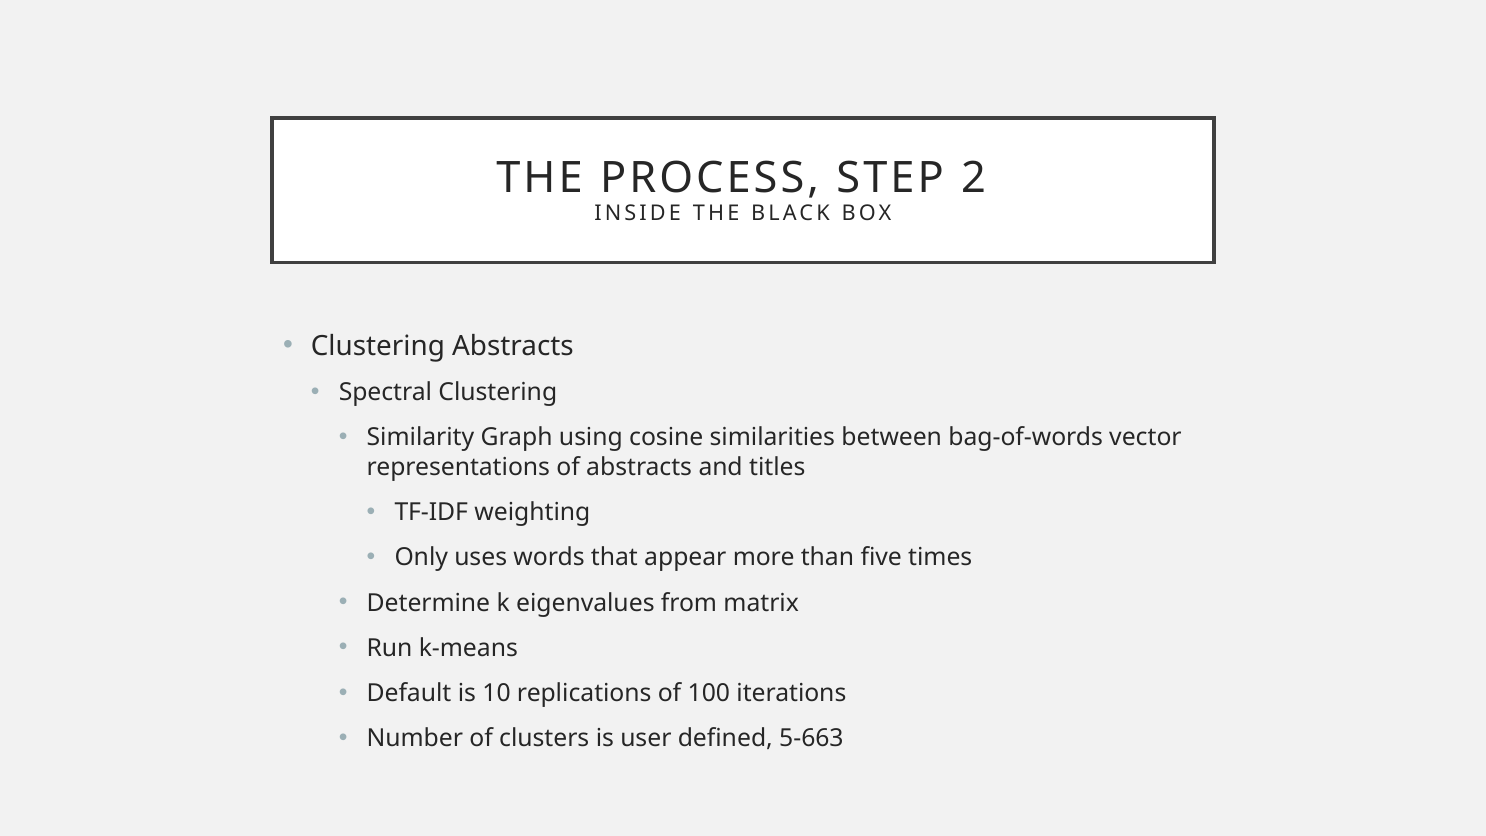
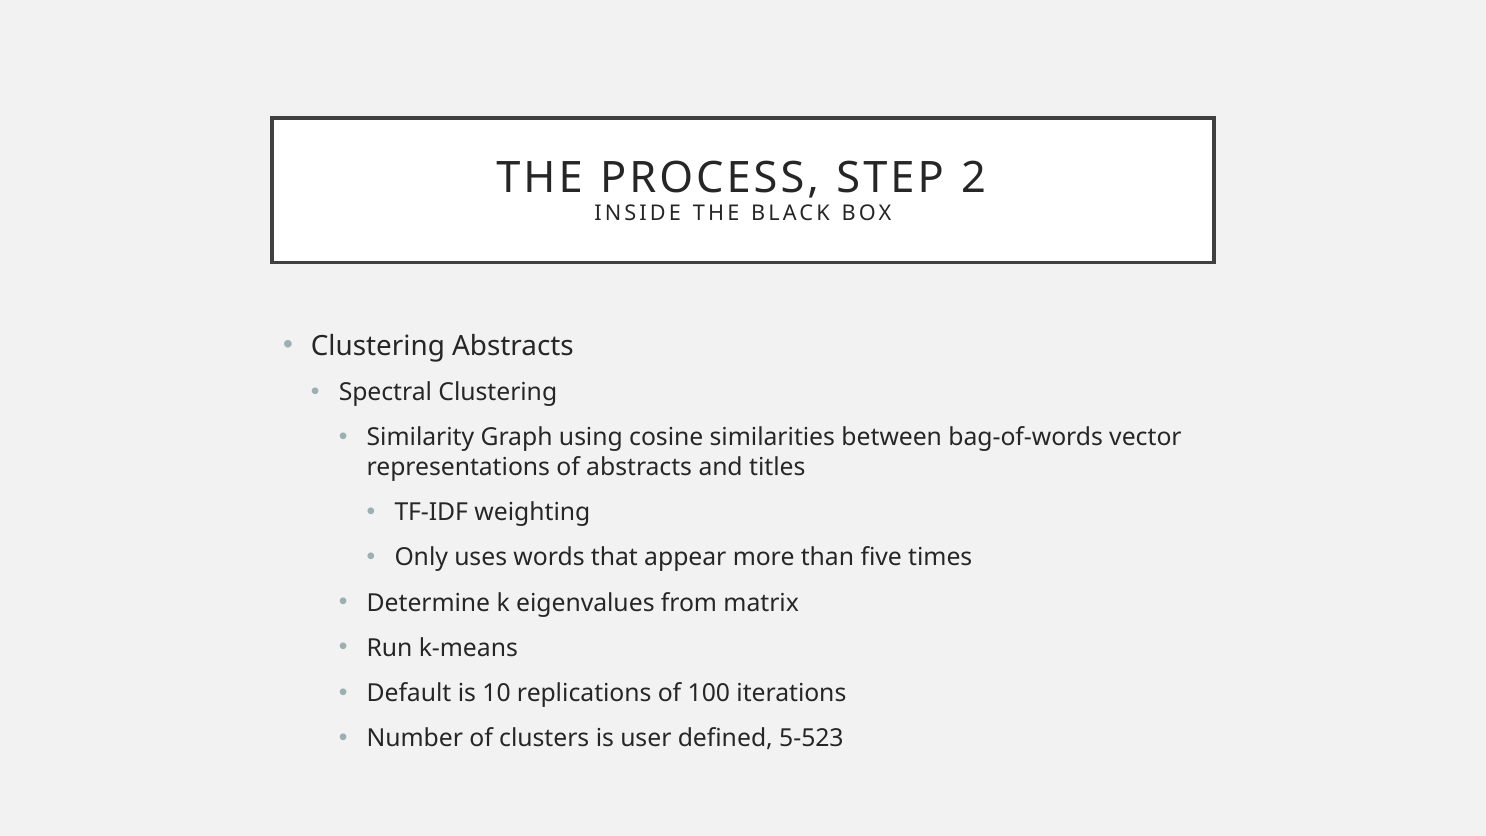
5-663: 5-663 -> 5-523
